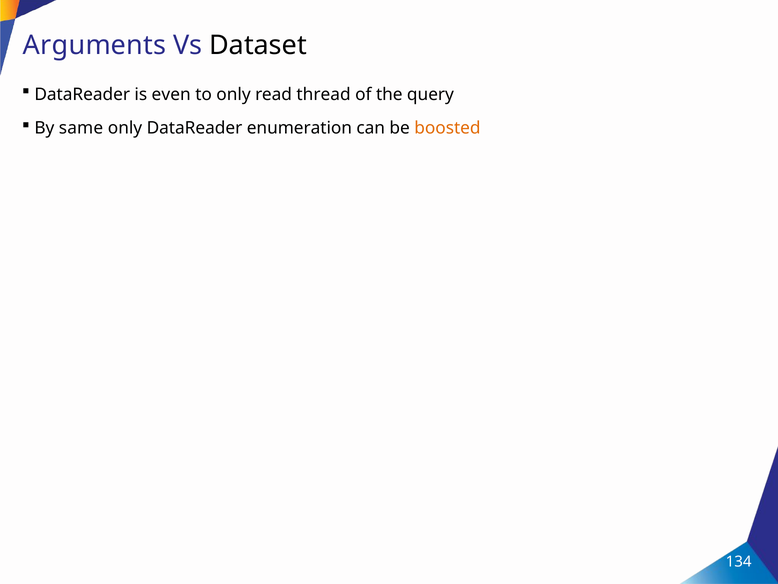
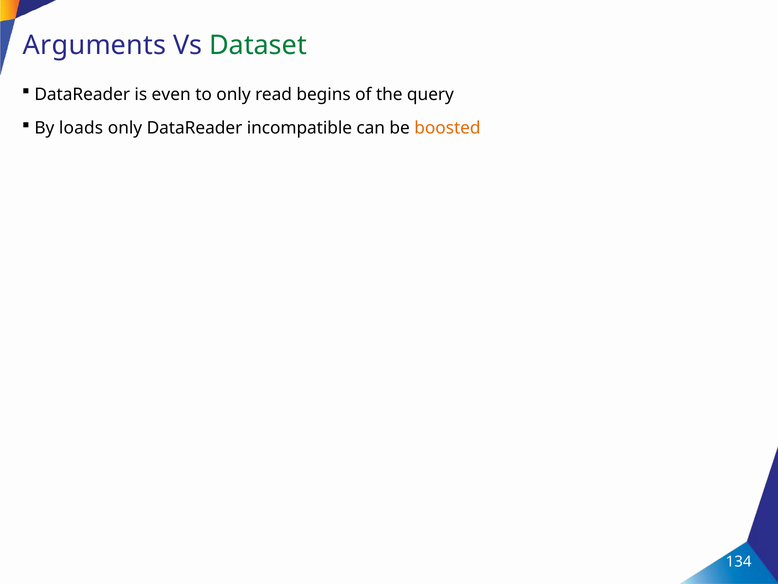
Dataset colour: black -> green
thread: thread -> begins
same: same -> loads
enumeration: enumeration -> incompatible
